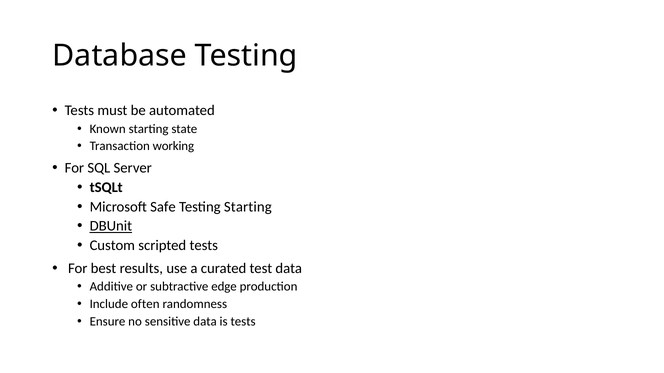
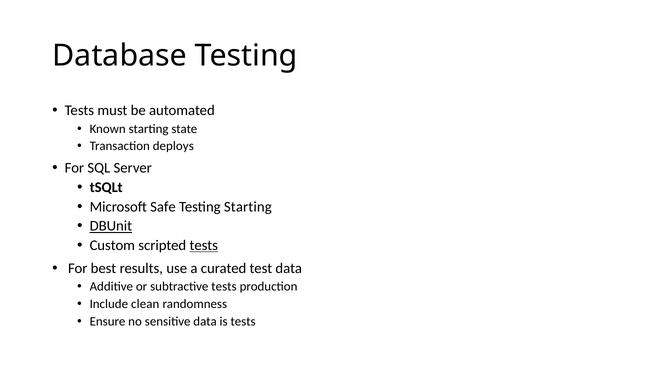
working: working -> deploys
tests at (204, 246) underline: none -> present
subtractive edge: edge -> tests
often: often -> clean
